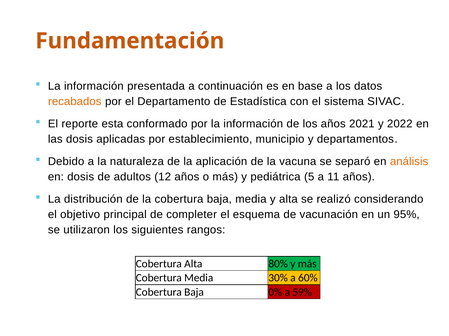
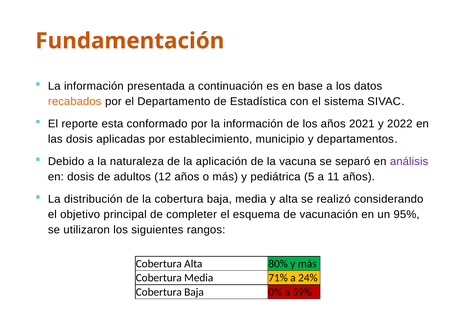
análisis colour: orange -> purple
30%: 30% -> 71%
60%: 60% -> 24%
